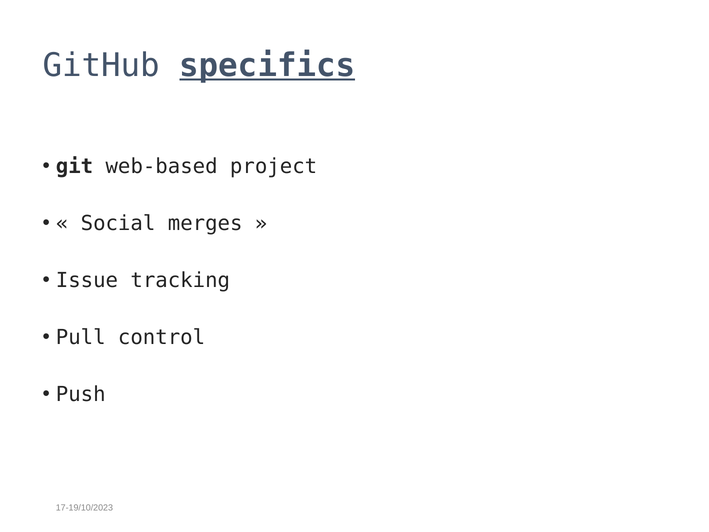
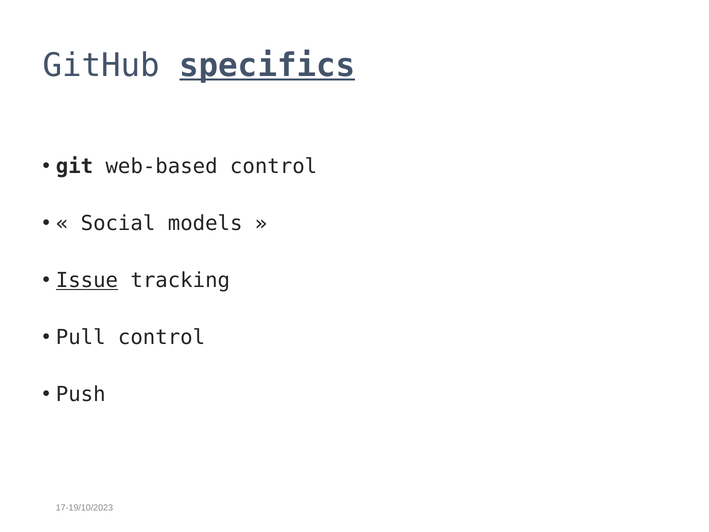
web-based project: project -> control
merges: merges -> models
Issue underline: none -> present
